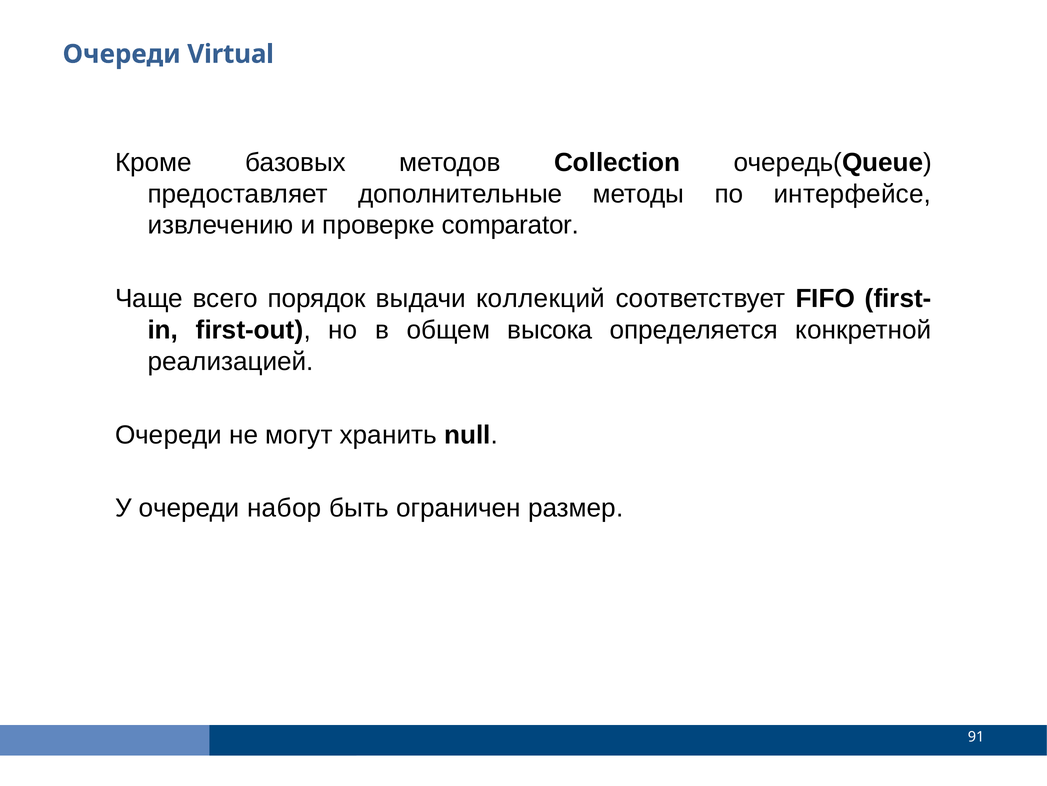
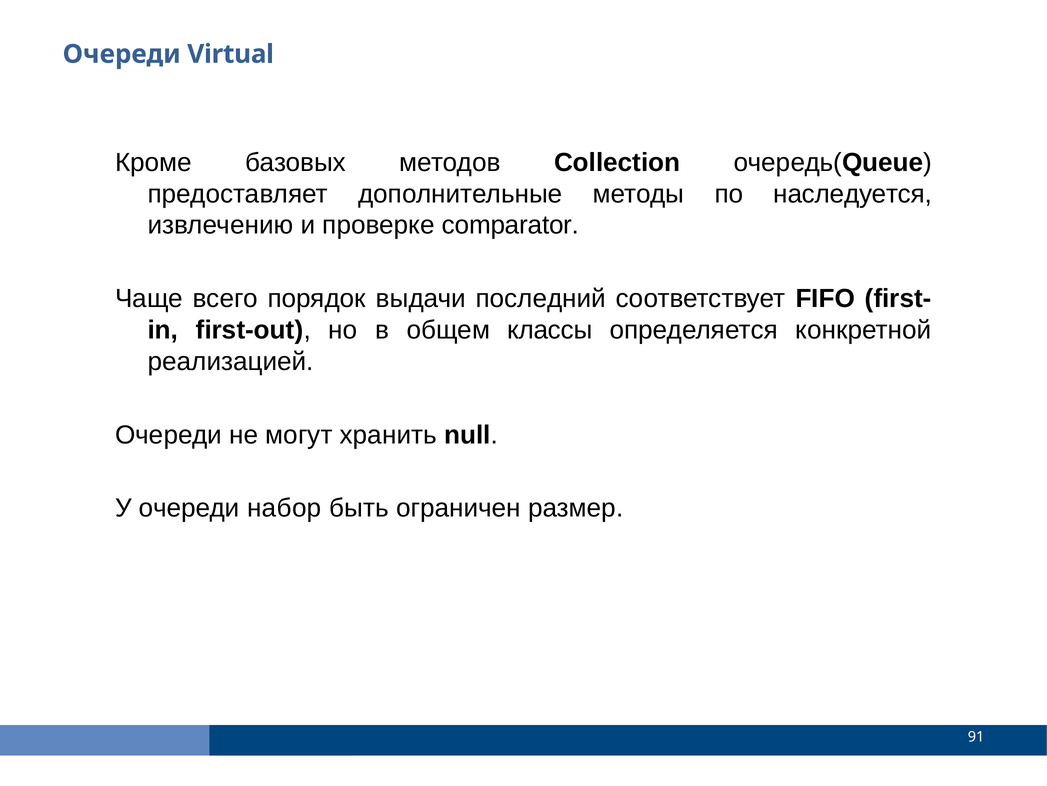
интерфейсе: интерфейсе -> наследуется
коллекций: коллекций -> последний
высока: высока -> классы
